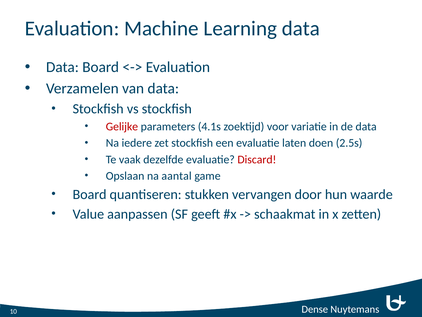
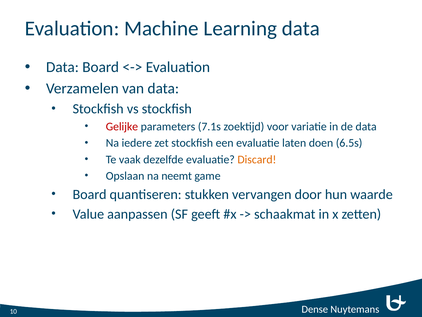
4.1s: 4.1s -> 7.1s
2.5s: 2.5s -> 6.5s
Discard colour: red -> orange
aantal: aantal -> neemt
